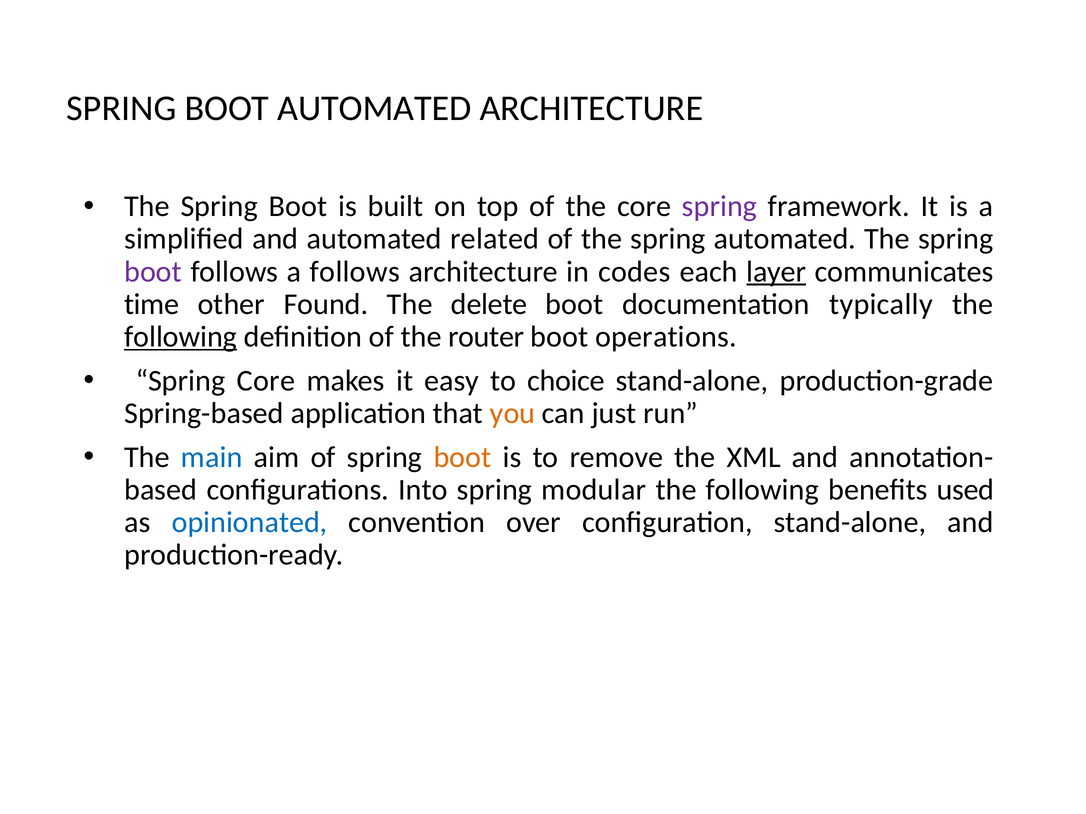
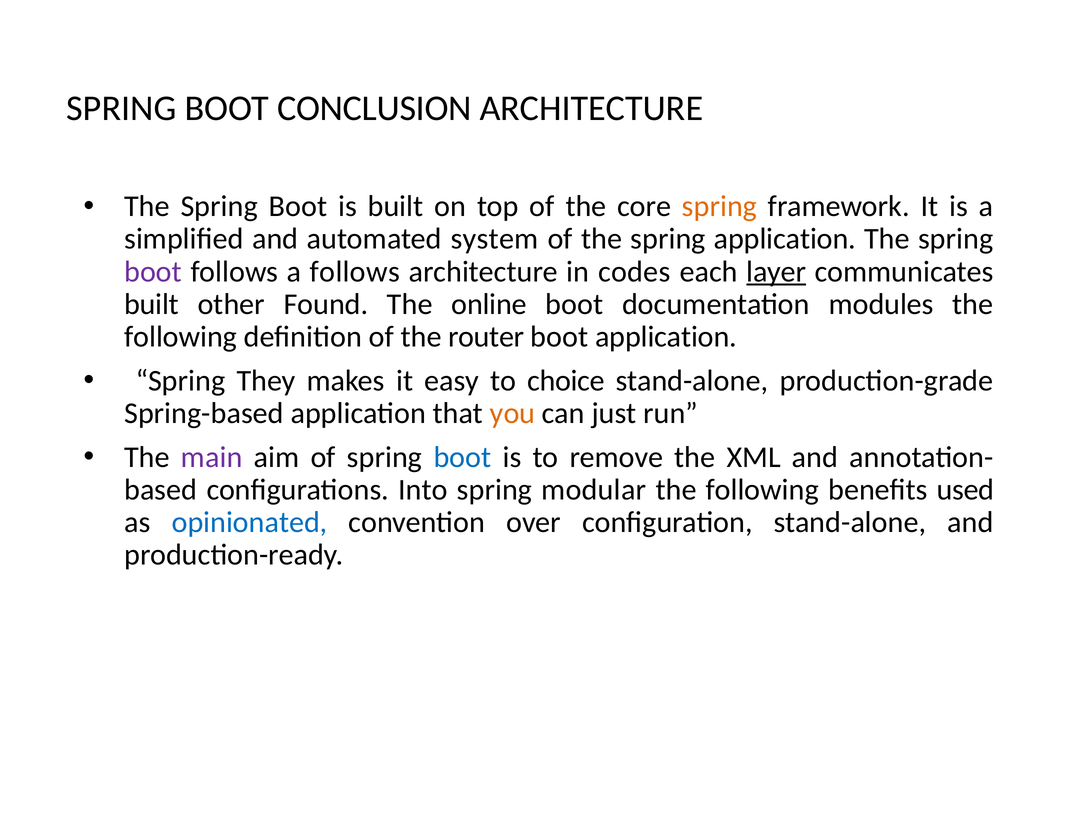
BOOT AUTOMATED: AUTOMATED -> CONCLUSION
spring at (719, 206) colour: purple -> orange
related: related -> system
spring automated: automated -> application
time at (152, 304): time -> built
delete: delete -> online
typically: typically -> modules
following at (181, 337) underline: present -> none
boot operations: operations -> application
Spring Core: Core -> They
main colour: blue -> purple
boot at (462, 457) colour: orange -> blue
